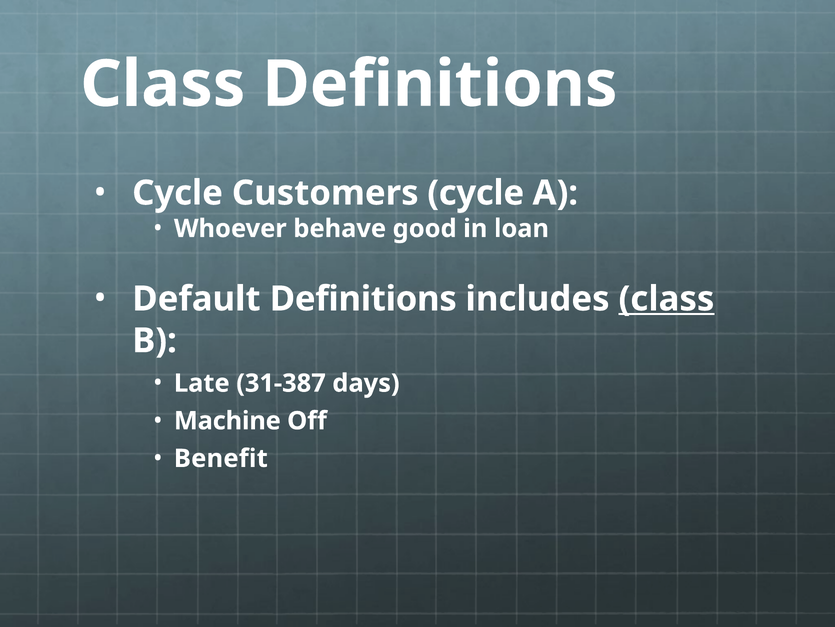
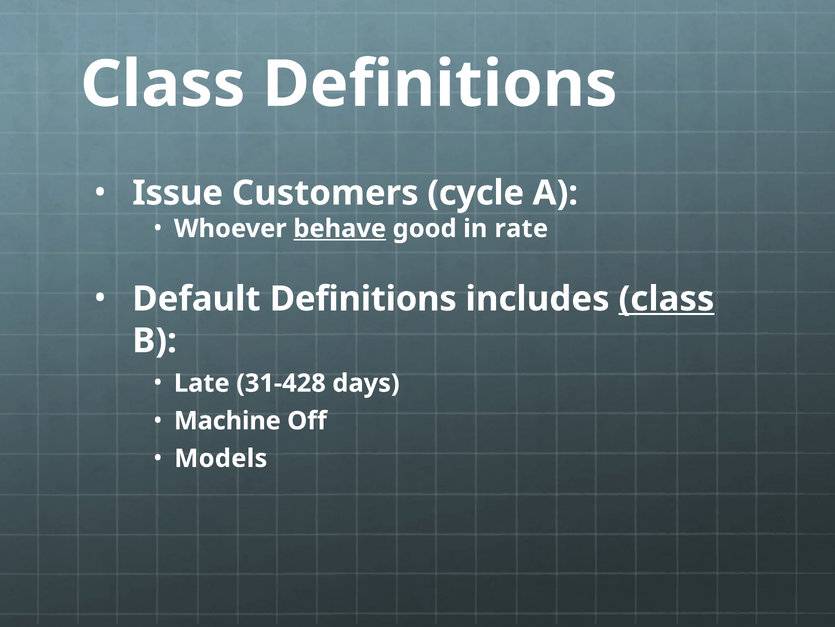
Cycle at (178, 193): Cycle -> Issue
behave underline: none -> present
loan: loan -> rate
31-387: 31-387 -> 31-428
Benefit: Benefit -> Models
